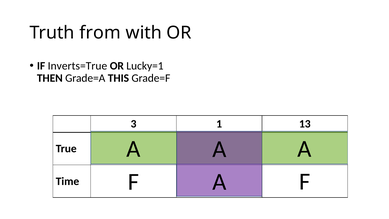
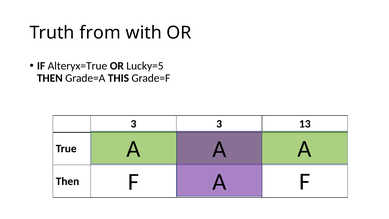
Inverts=True: Inverts=True -> Alteryx=True
Lucky=1: Lucky=1 -> Lucky=5
3 1: 1 -> 3
Time at (67, 181): Time -> Then
